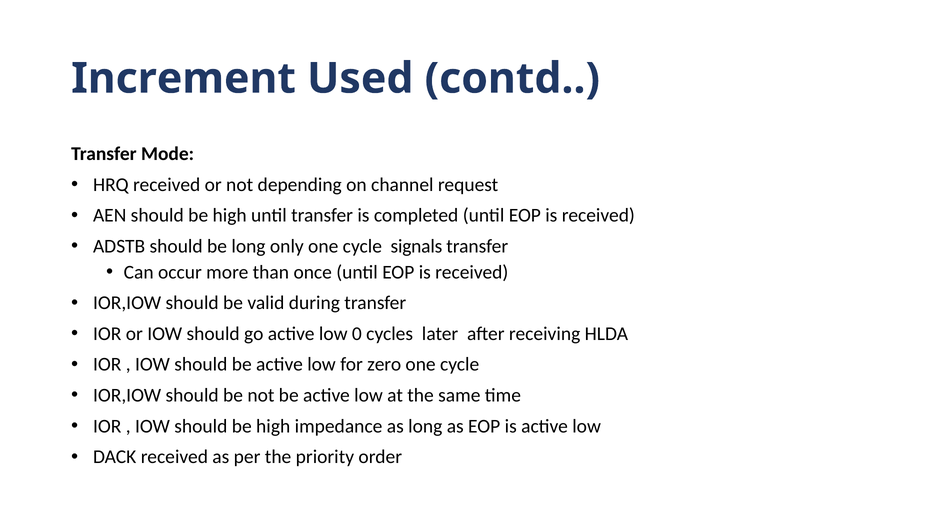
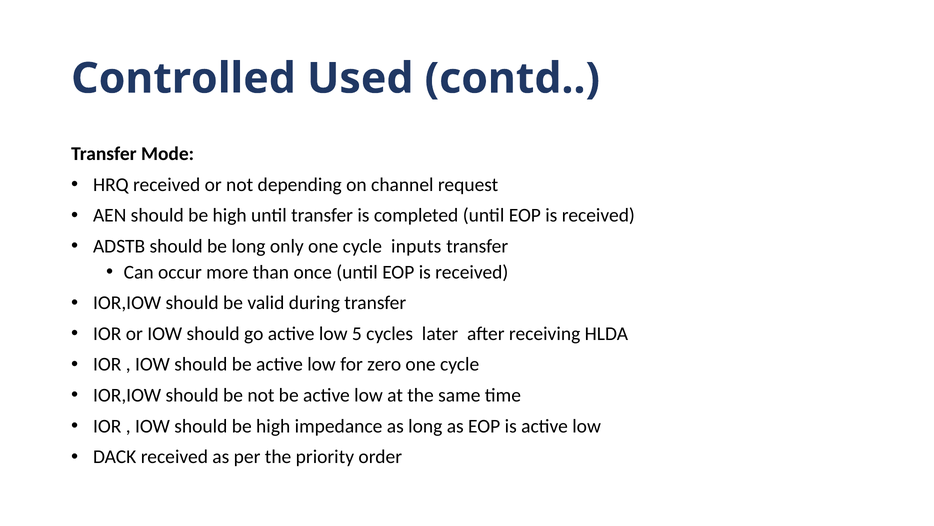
Increment: Increment -> Controlled
signals: signals -> inputs
0: 0 -> 5
